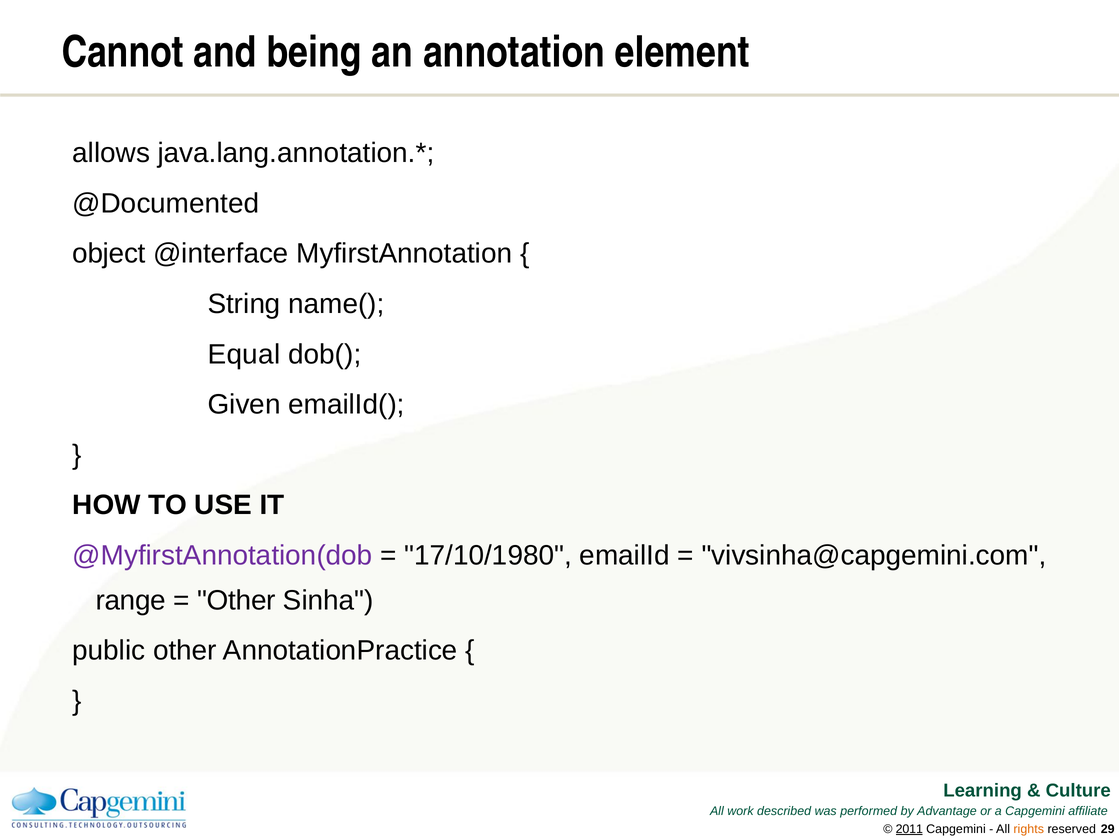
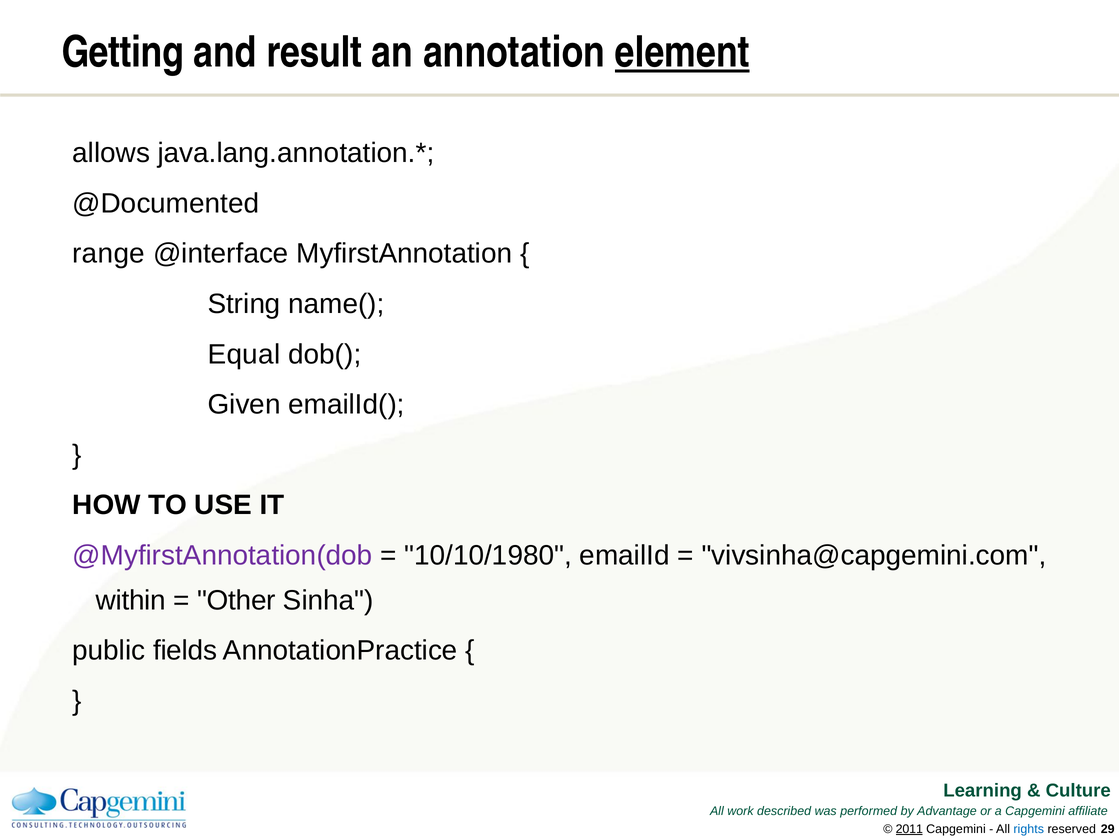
Cannot: Cannot -> Getting
being: being -> result
element underline: none -> present
object: object -> range
17/10/1980: 17/10/1980 -> 10/10/1980
range: range -> within
public other: other -> fields
rights colour: orange -> blue
